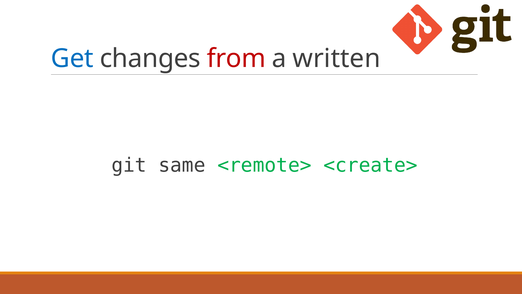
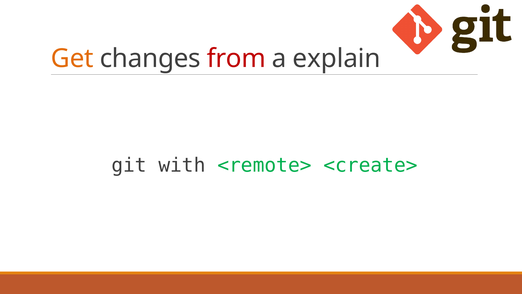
Get colour: blue -> orange
written: written -> explain
same: same -> with
